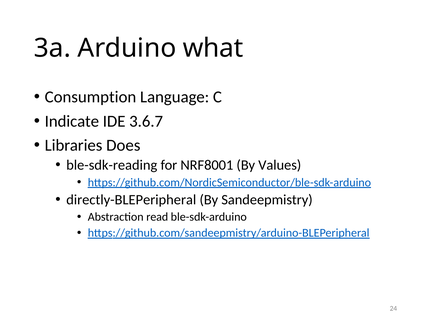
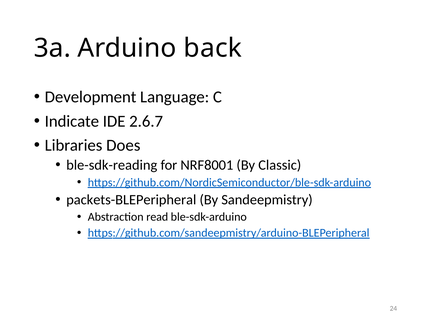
what: what -> back
Consumption: Consumption -> Development
3.6.7: 3.6.7 -> 2.6.7
Values: Values -> Classic
directly-BLEPeripheral: directly-BLEPeripheral -> packets-BLEPeripheral
